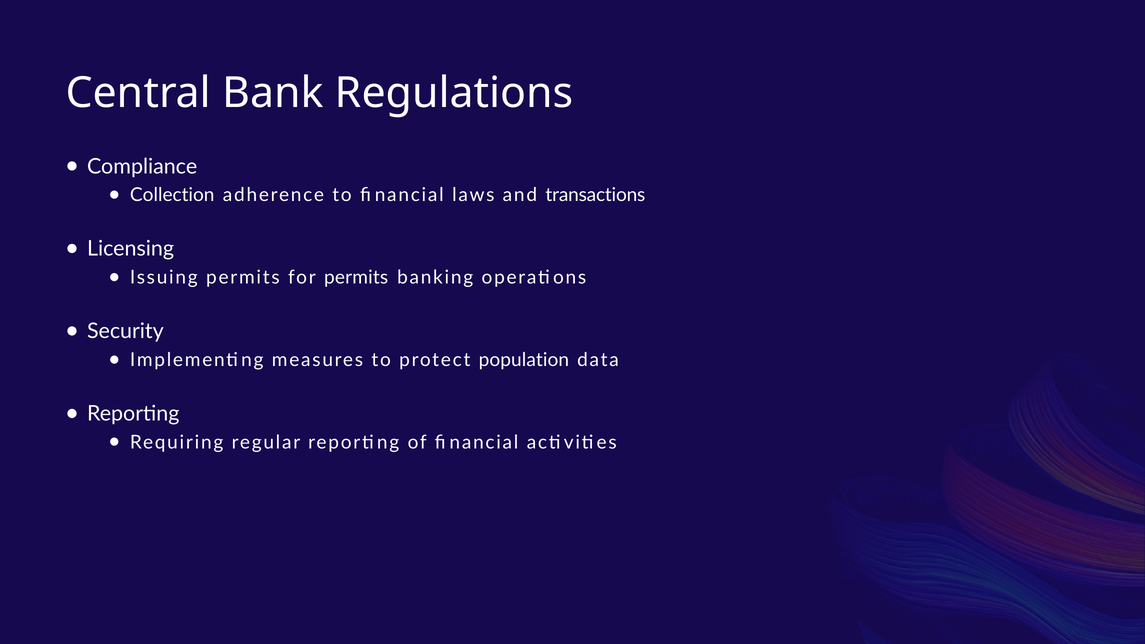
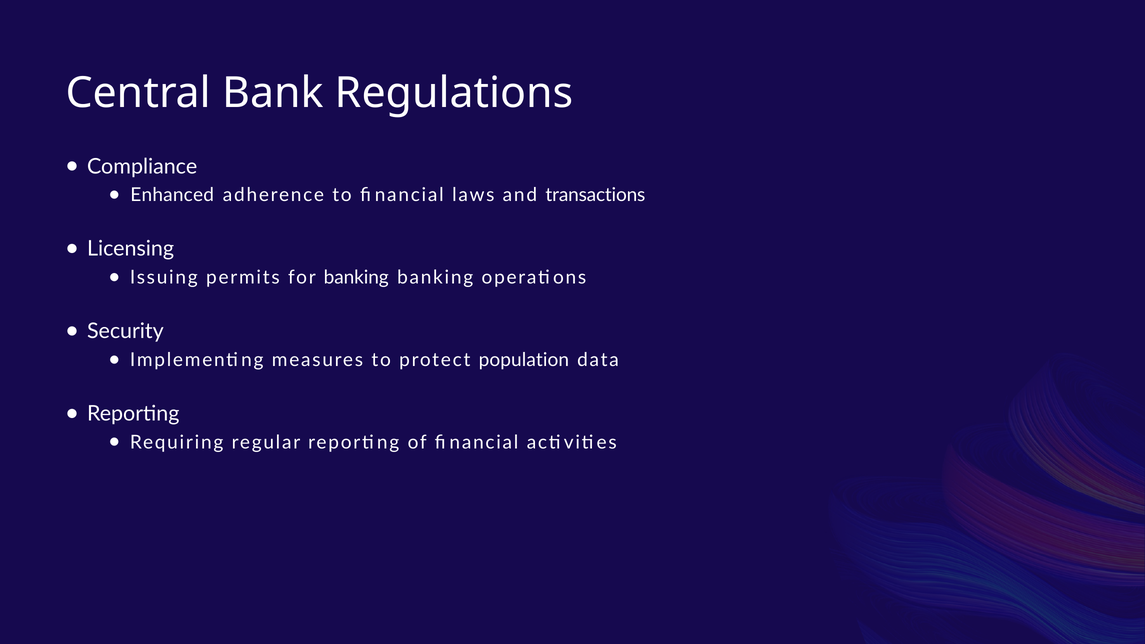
Collection: Collection -> Enhanced
for permits: permits -> banking
